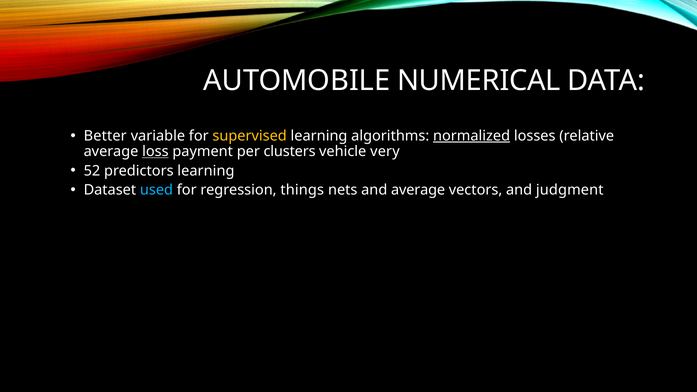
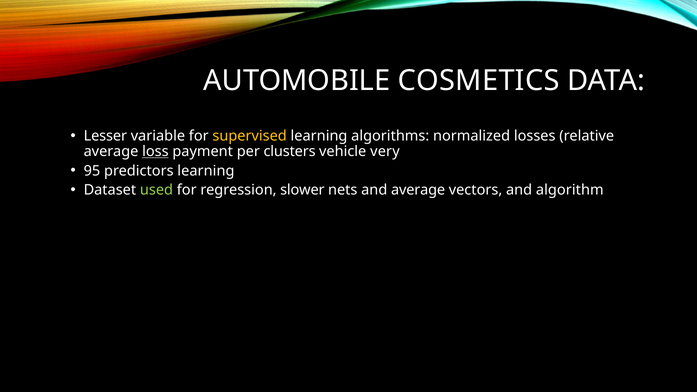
NUMERICAL: NUMERICAL -> COSMETICS
Better: Better -> Lesser
normalized underline: present -> none
52: 52 -> 95
used colour: light blue -> light green
things: things -> slower
judgment: judgment -> algorithm
